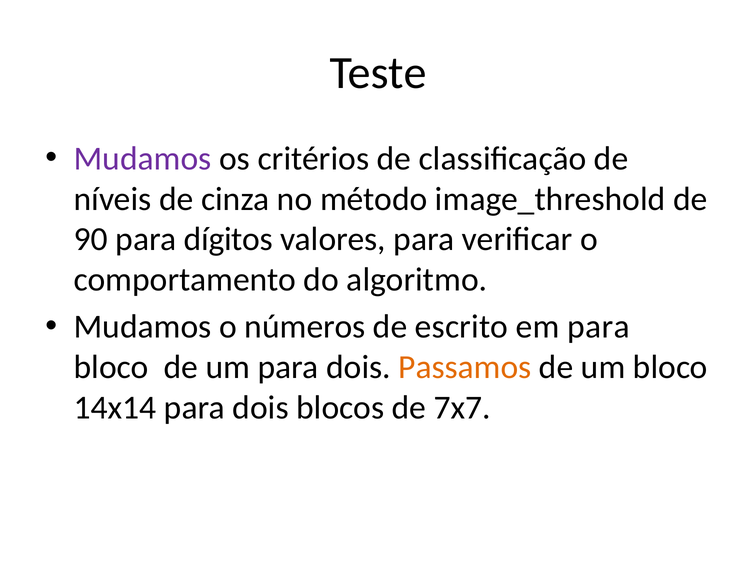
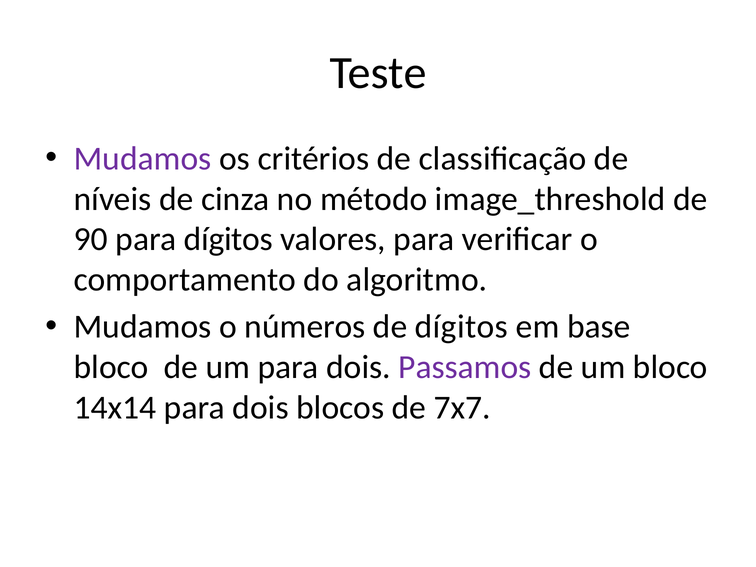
de escrito: escrito -> dígitos
em para: para -> base
Passamos colour: orange -> purple
